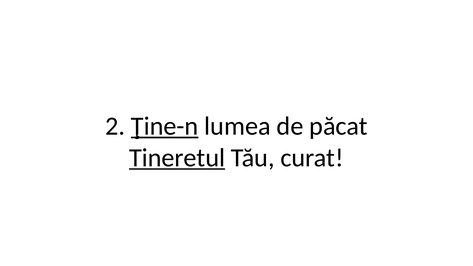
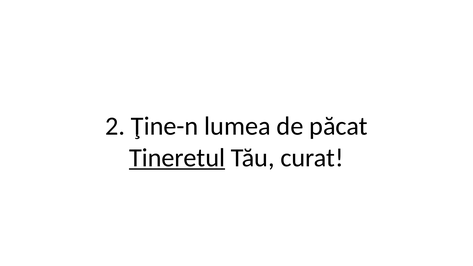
Ţine-n underline: present -> none
